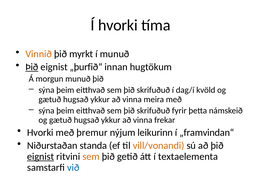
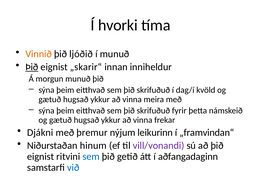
myrkt: myrkt -> ljóðið
„þurfið“: „þurfið“ -> „skarir“
hugtökum: hugtökum -> inniheldur
Hvorki at (40, 132): Hvorki -> Djákni
standa: standa -> hinum
vill/vonandi colour: orange -> purple
eignist at (41, 156) underline: present -> none
sem at (91, 156) colour: orange -> blue
textaelementa: textaelementa -> aðfangadaginn
